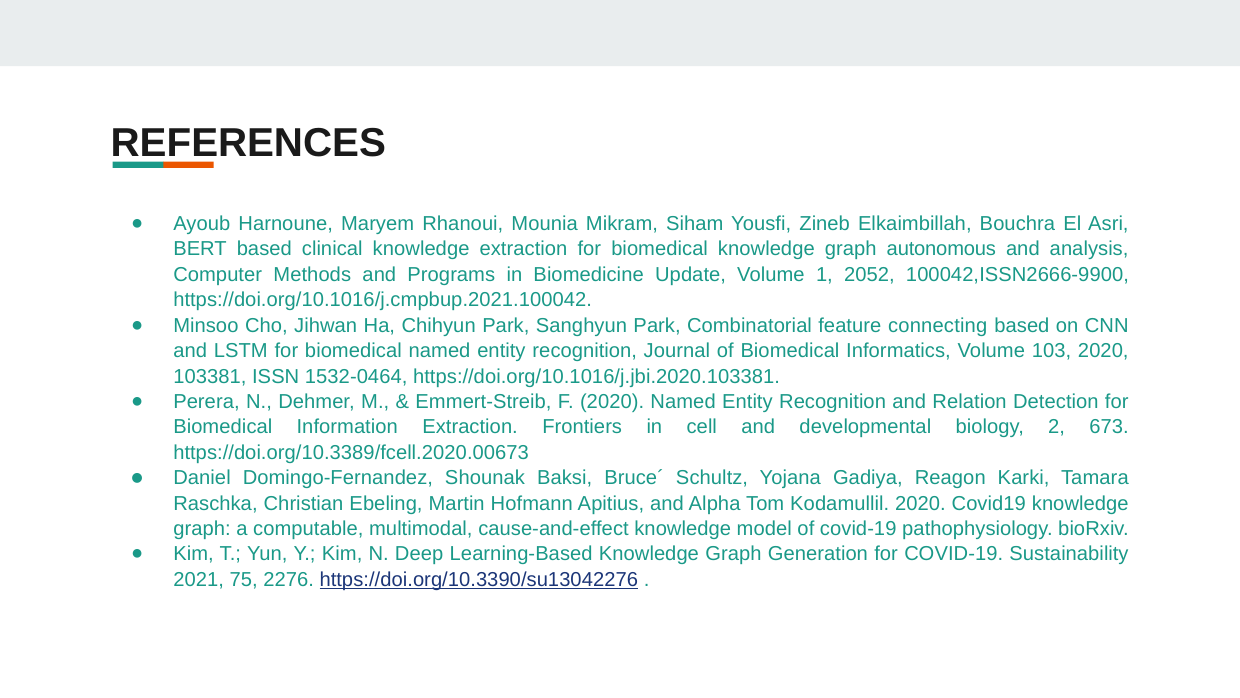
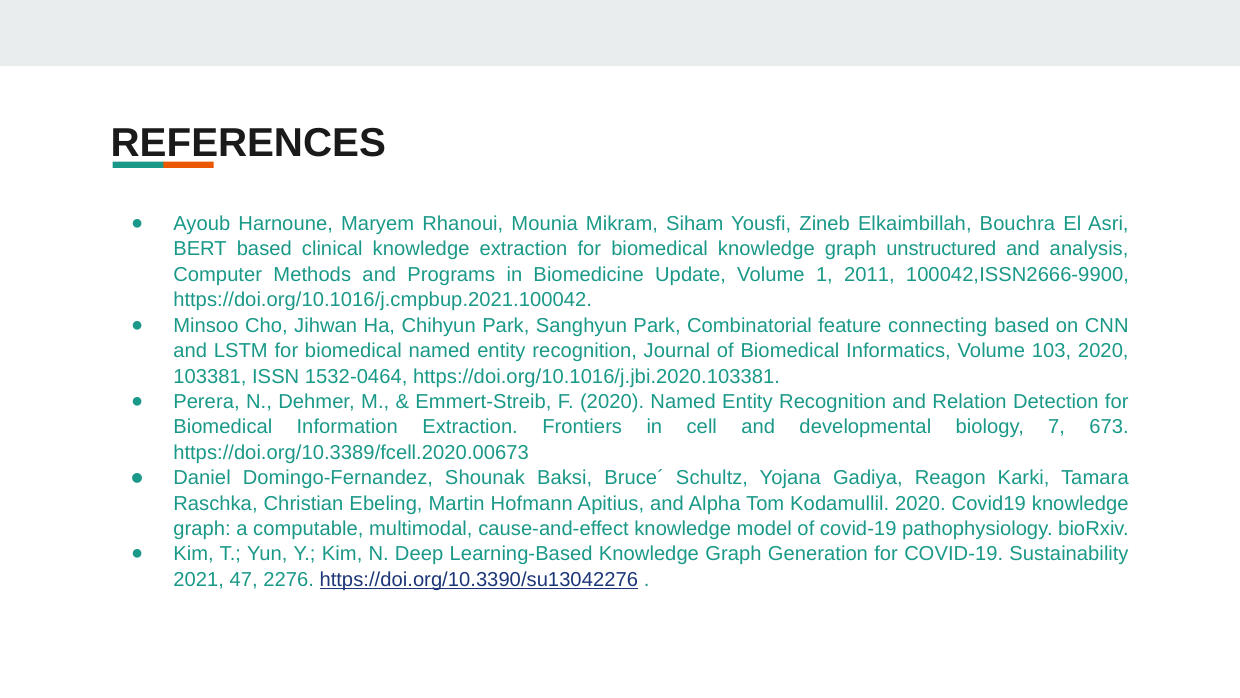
autonomous: autonomous -> unstructured
2052: 2052 -> 2011
2: 2 -> 7
75: 75 -> 47
